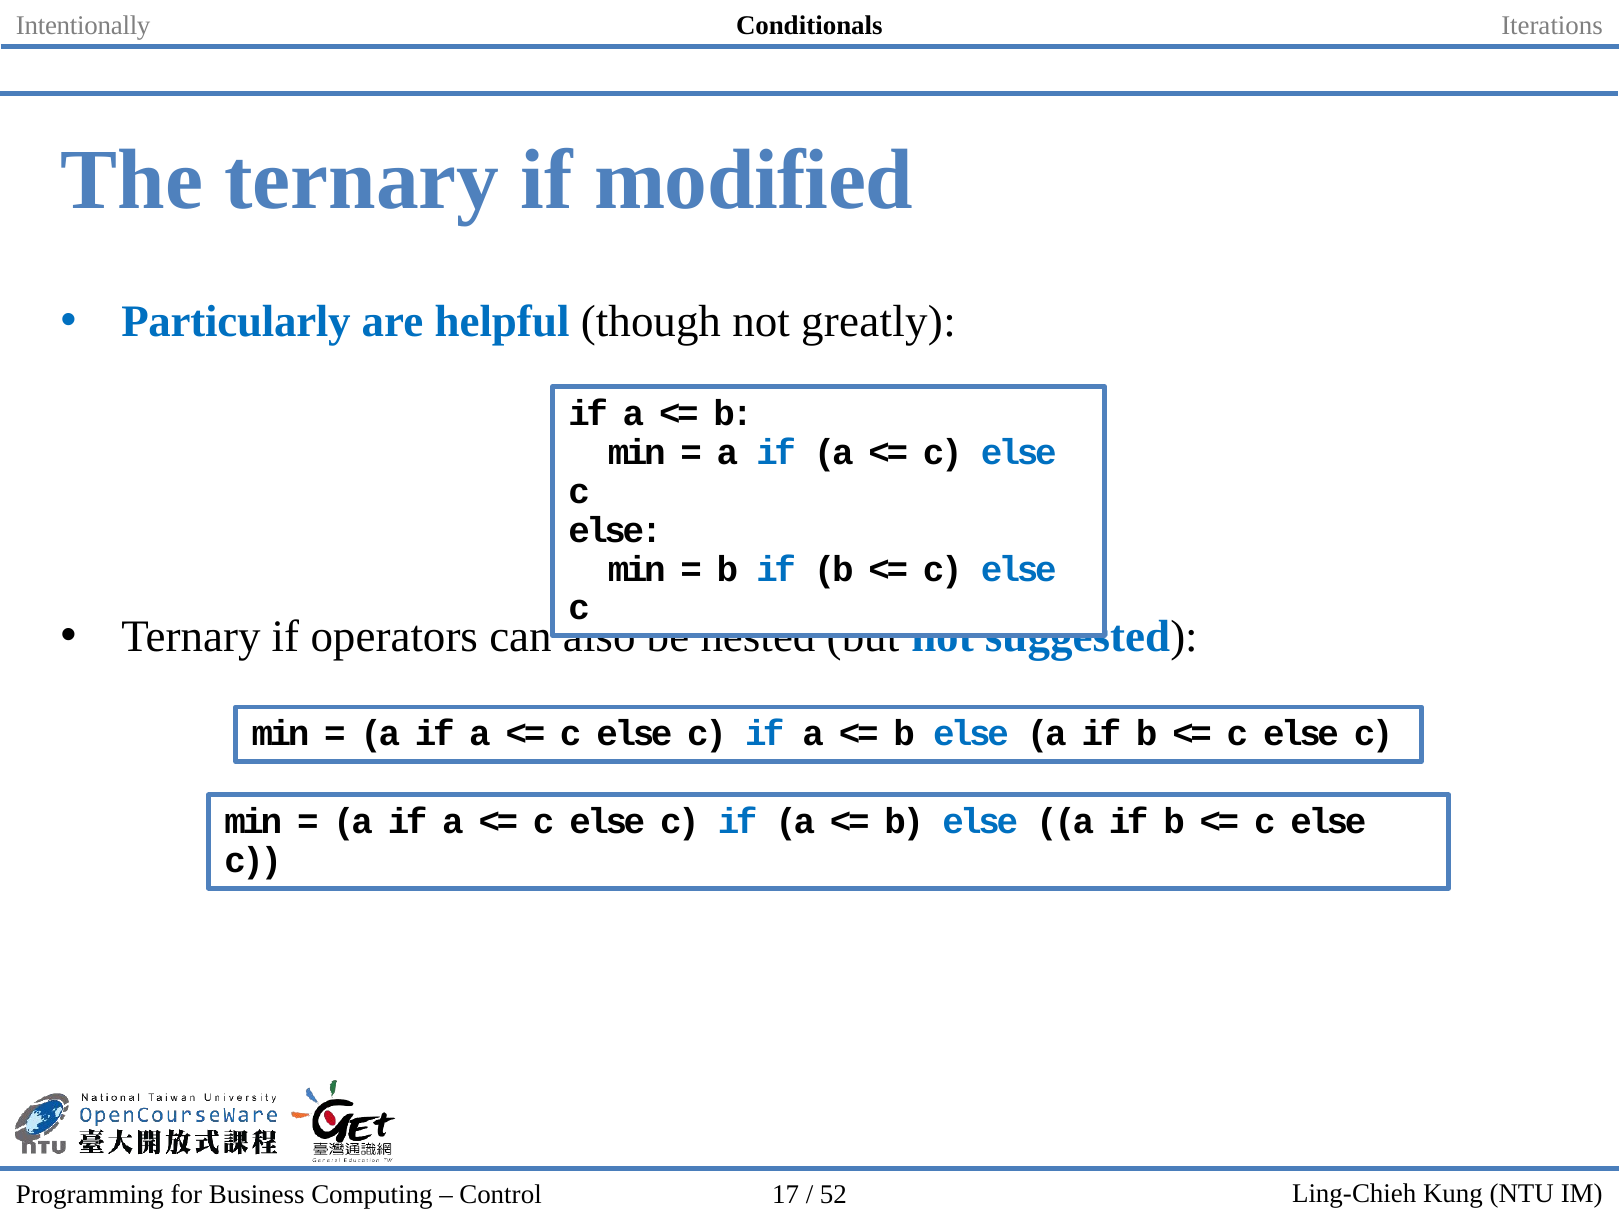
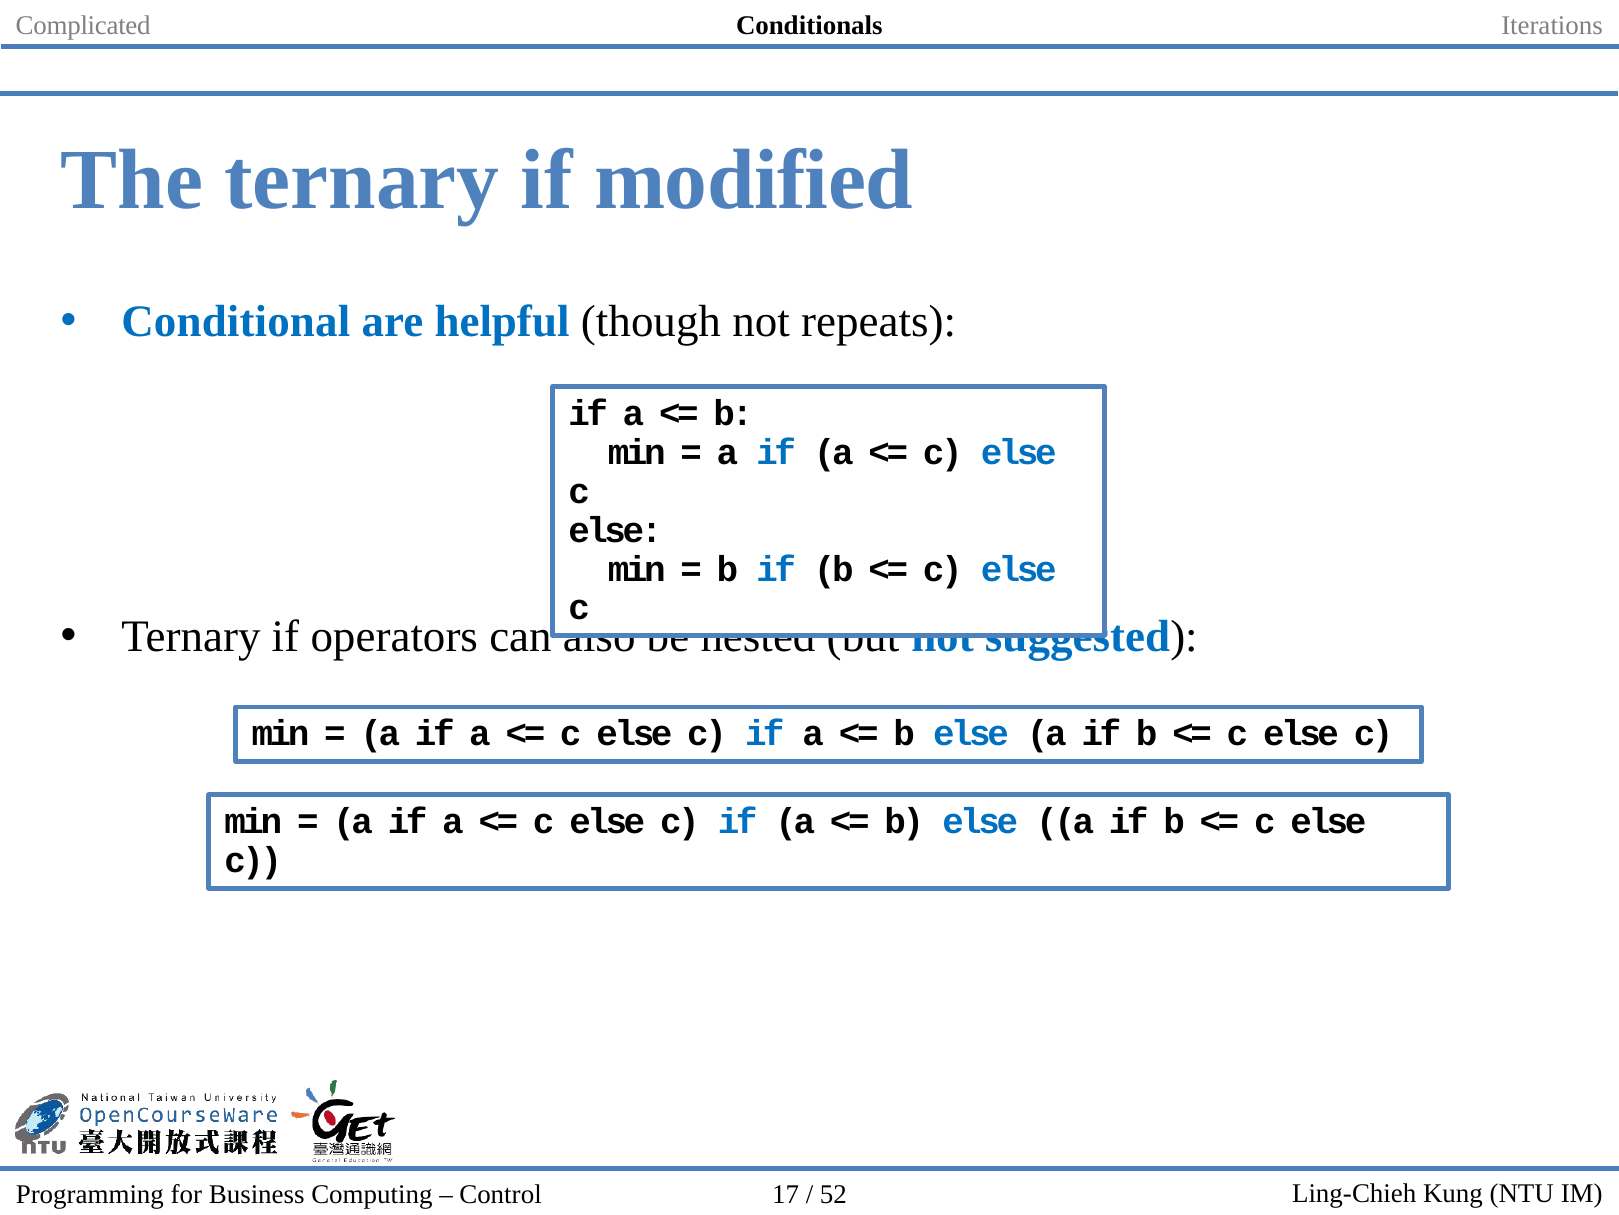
Intentionally: Intentionally -> Complicated
Particularly: Particularly -> Conditional
greatly: greatly -> repeats
